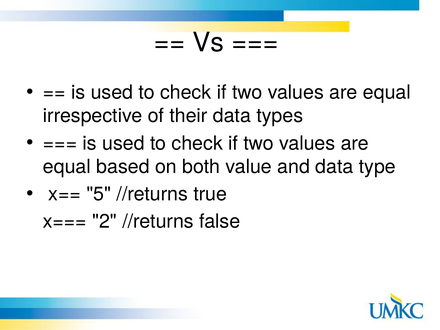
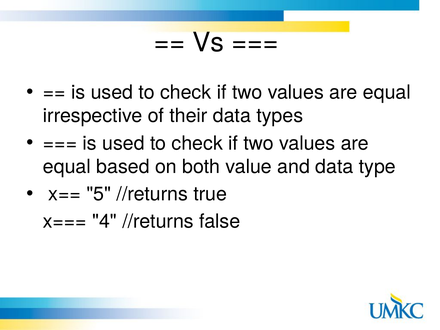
2: 2 -> 4
